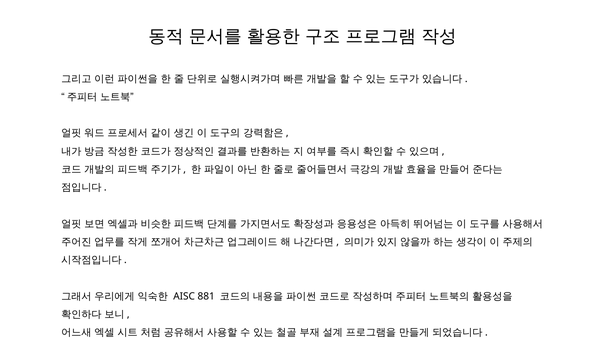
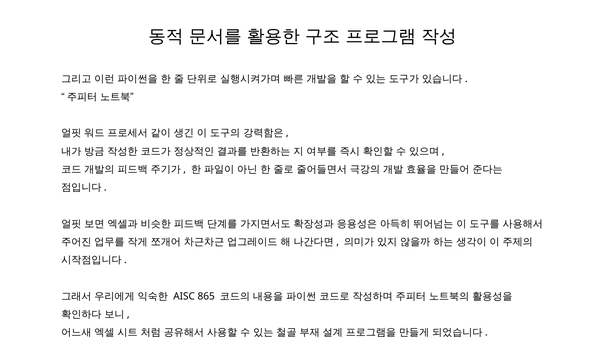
881: 881 -> 865
